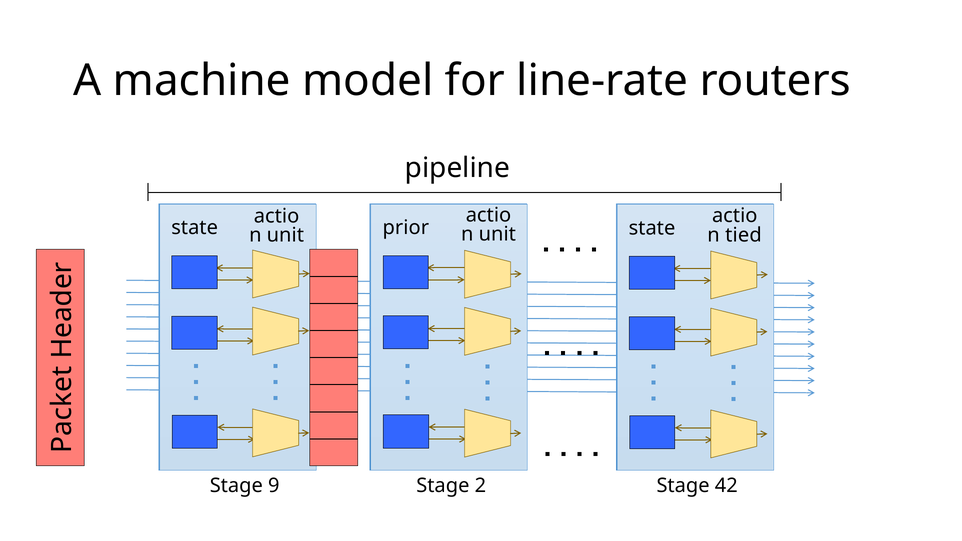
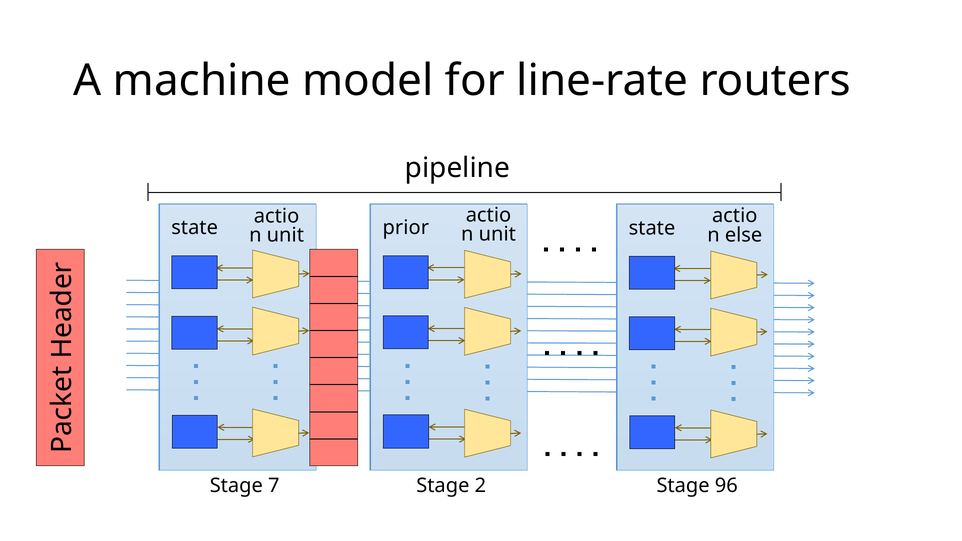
tied: tied -> else
9: 9 -> 7
42: 42 -> 96
